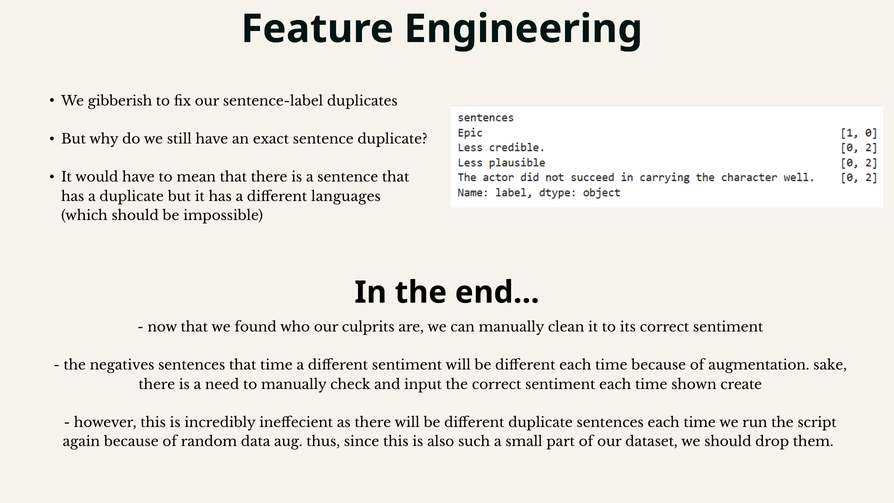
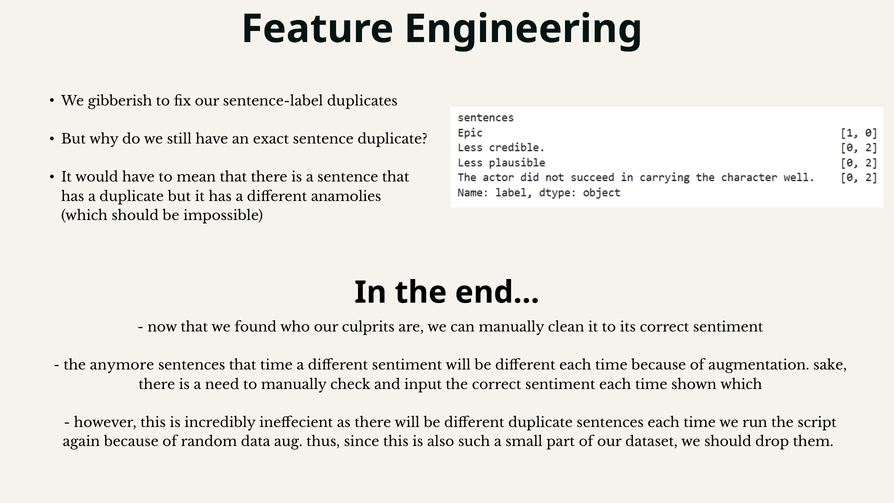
languages: languages -> anamolies
negatives: negatives -> anymore
shown create: create -> which
